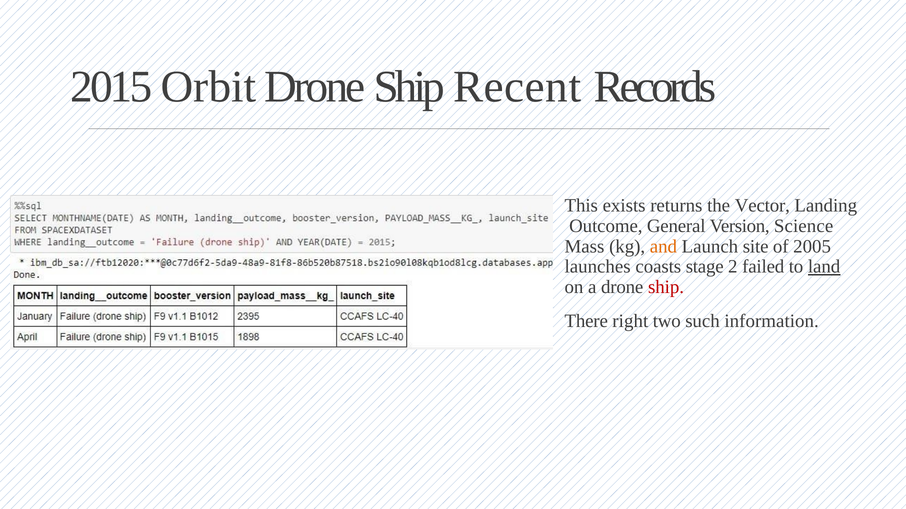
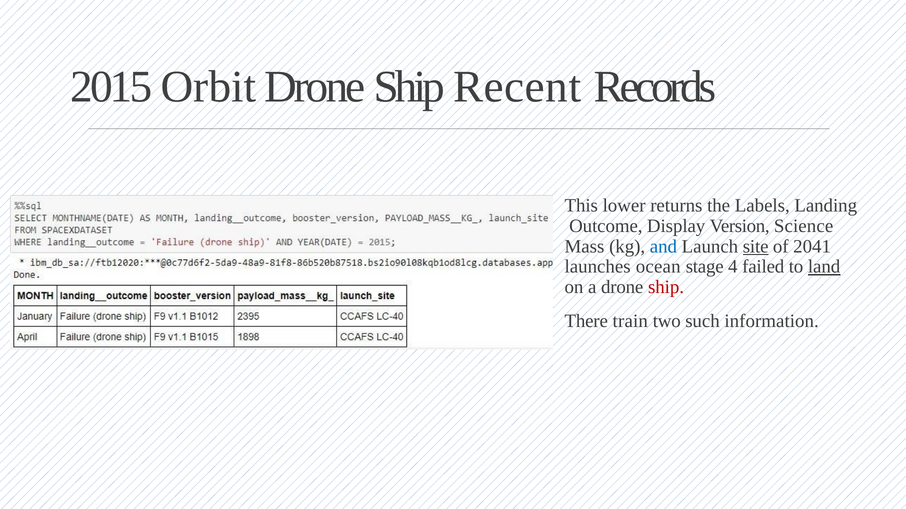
exists: exists -> lower
Vector: Vector -> Labels
General: General -> Display
and colour: orange -> blue
site underline: none -> present
2005: 2005 -> 2041
coasts: coasts -> ocean
2: 2 -> 4
right: right -> train
